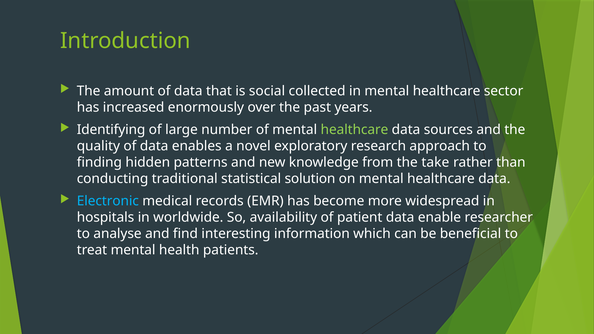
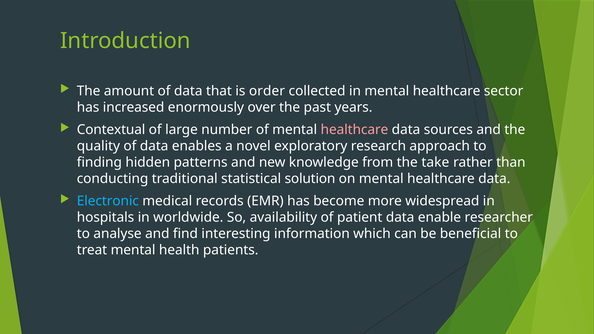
social: social -> order
Identifying: Identifying -> Contextual
healthcare at (354, 130) colour: light green -> pink
